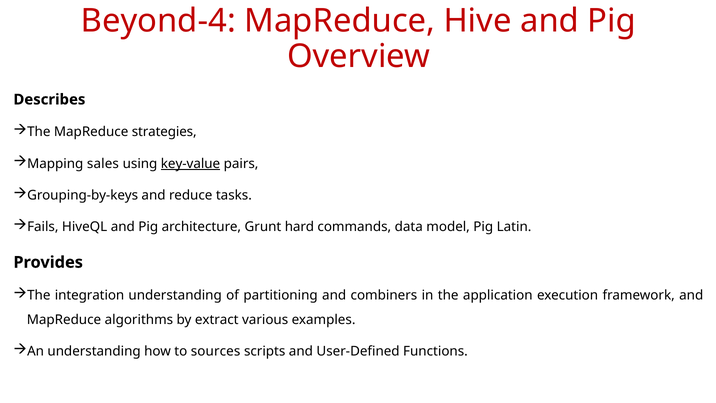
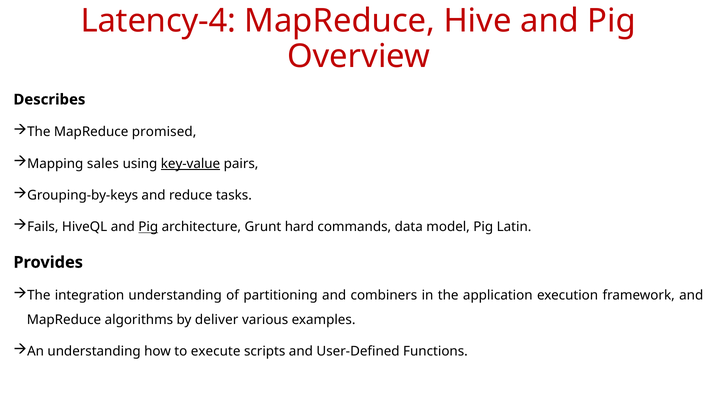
Beyond-4: Beyond-4 -> Latency-4
strategies: strategies -> promised
Pig at (148, 227) underline: none -> present
extract: extract -> deliver
sources: sources -> execute
